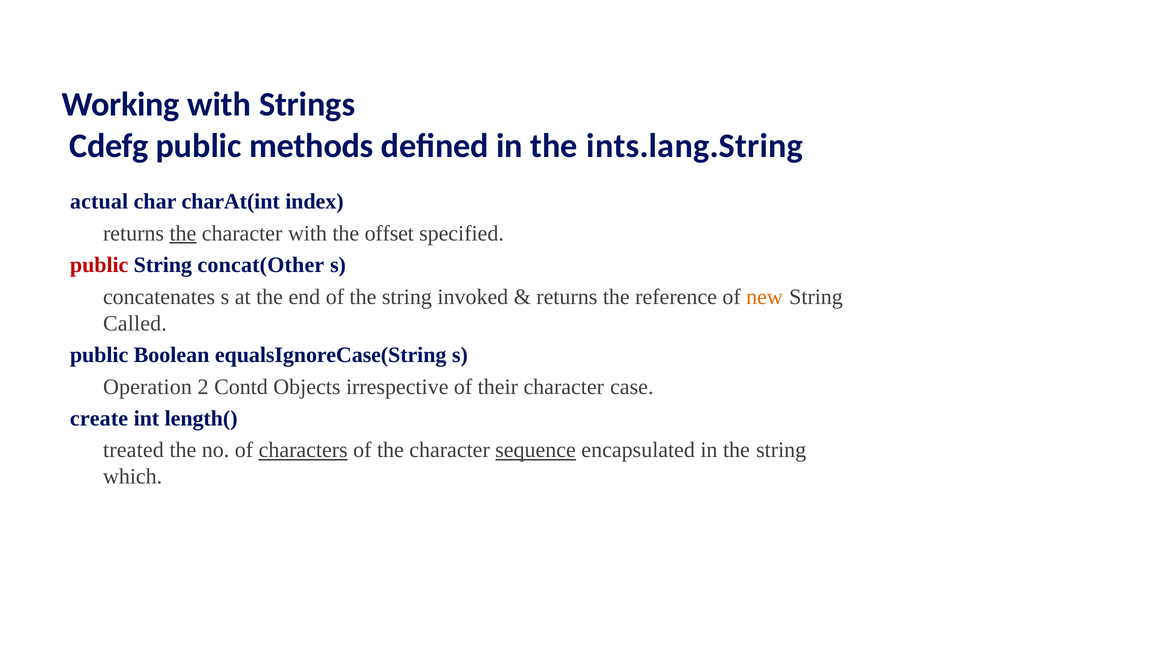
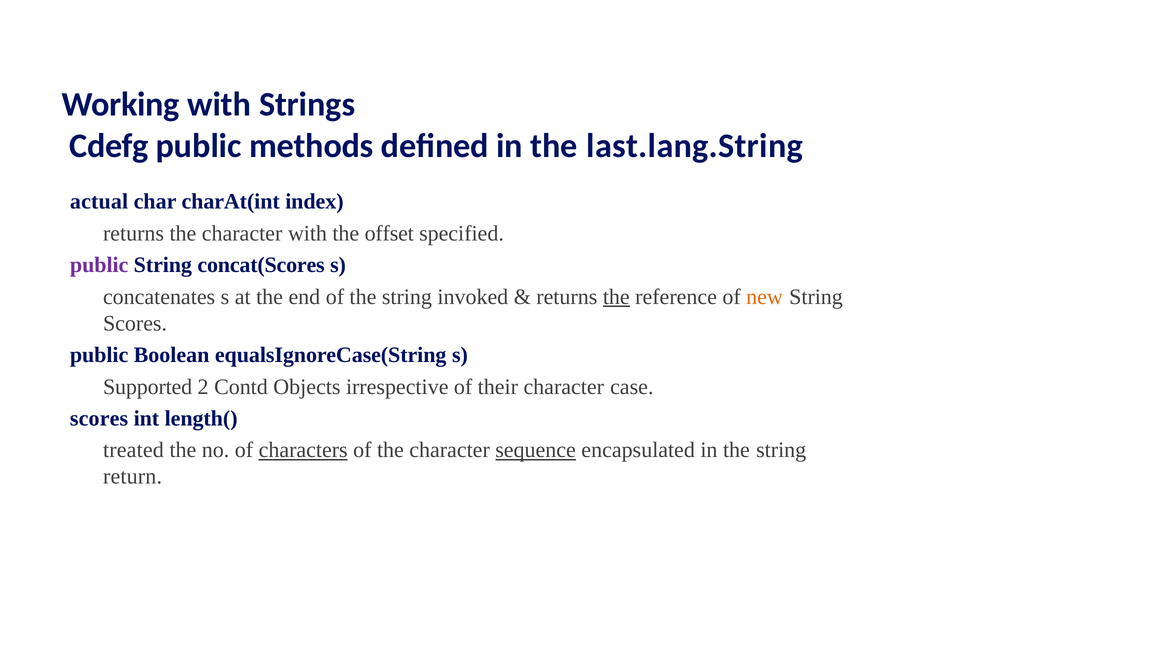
ints.lang.String: ints.lang.String -> last.lang.String
the at (183, 233) underline: present -> none
public at (99, 265) colour: red -> purple
concat(Other: concat(Other -> concat(Scores
the at (616, 297) underline: none -> present
Called at (135, 323): Called -> Scores
Operation: Operation -> Supported
create at (99, 418): create -> scores
which: which -> return
